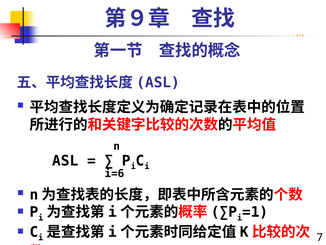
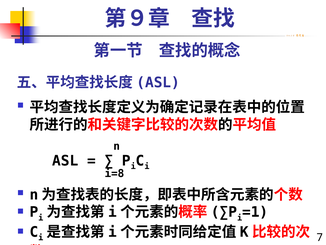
i=6: i=6 -> i=8
